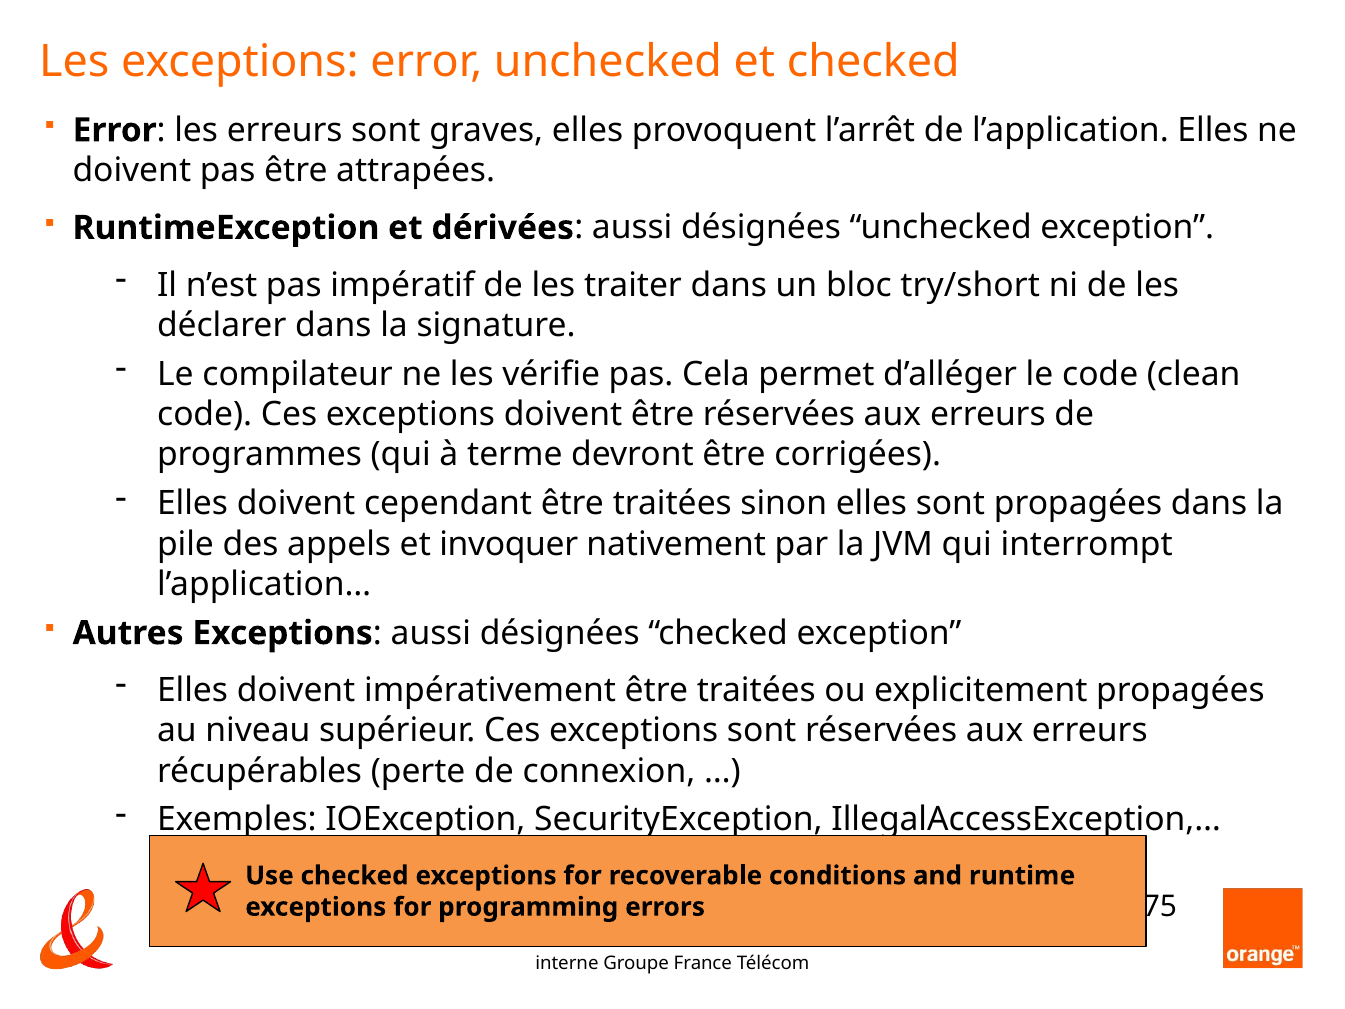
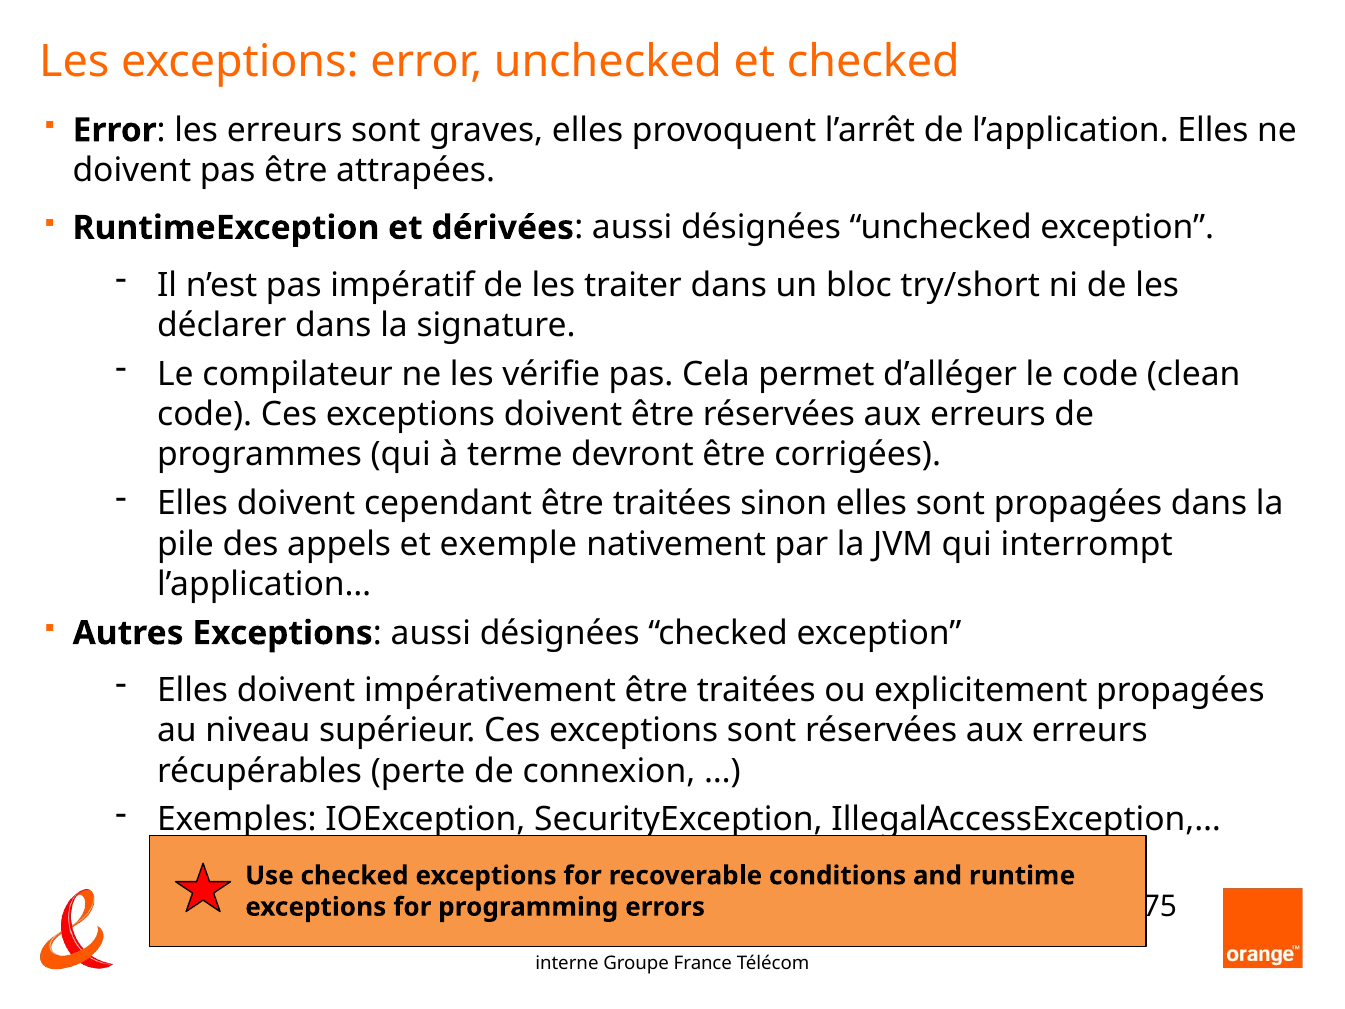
invoquer: invoquer -> exemple
